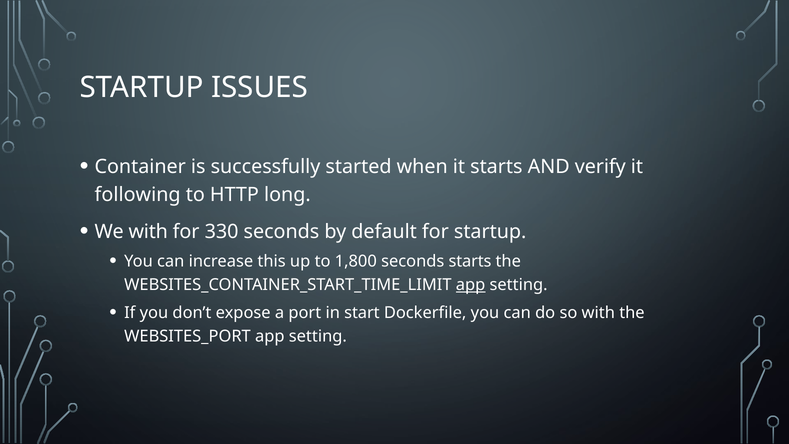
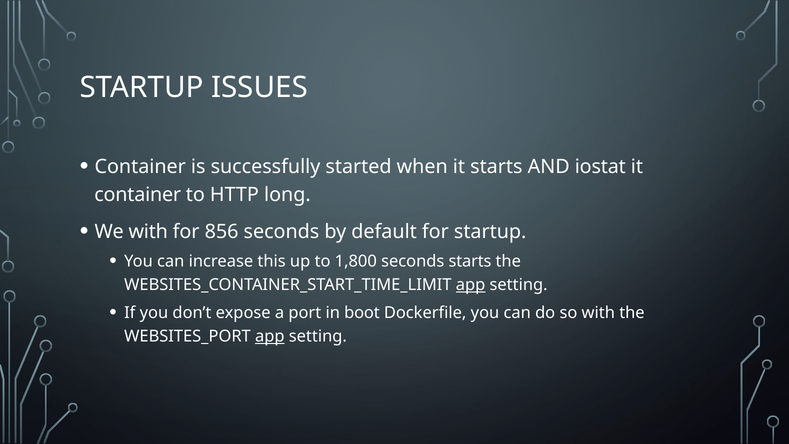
verify: verify -> iostat
following at (138, 195): following -> container
330: 330 -> 856
start: start -> boot
app at (270, 336) underline: none -> present
